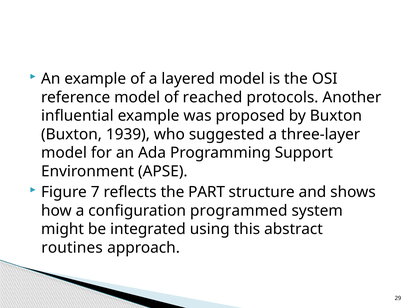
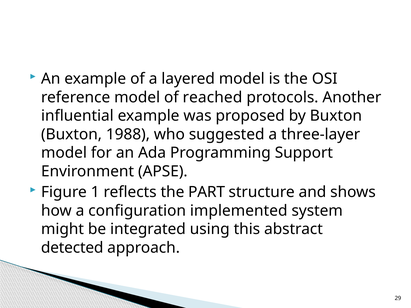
1939: 1939 -> 1988
7: 7 -> 1
programmed: programmed -> implemented
routines: routines -> detected
